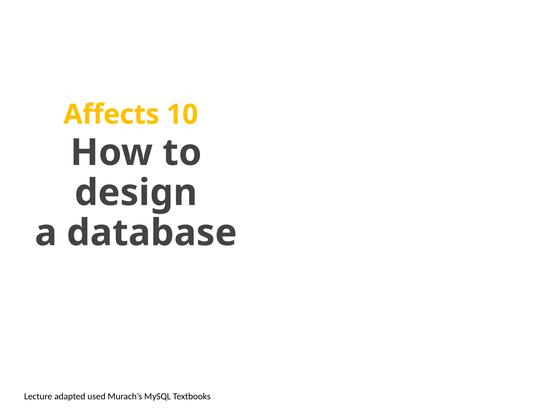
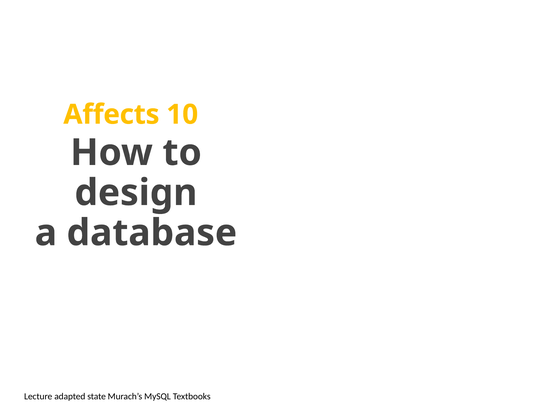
used: used -> state
